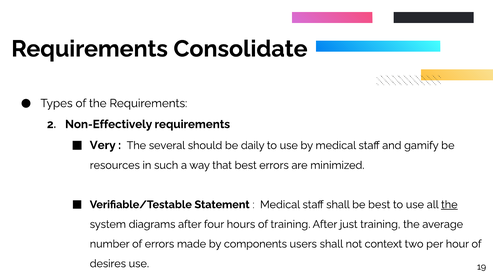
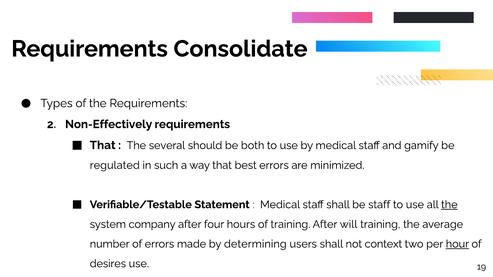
Very at (103, 145): Very -> That
daily: daily -> both
resources: resources -> regulated
be best: best -> staff
diagrams: diagrams -> company
just: just -> will
components: components -> determining
hour underline: none -> present
